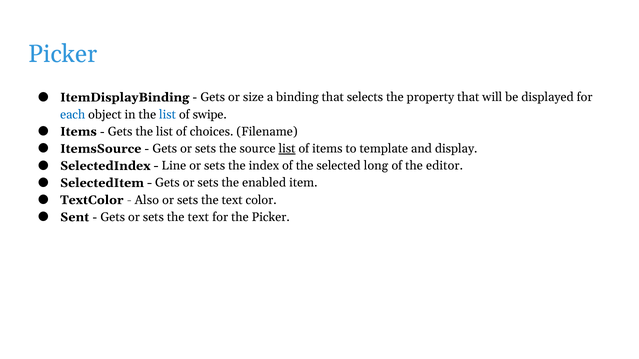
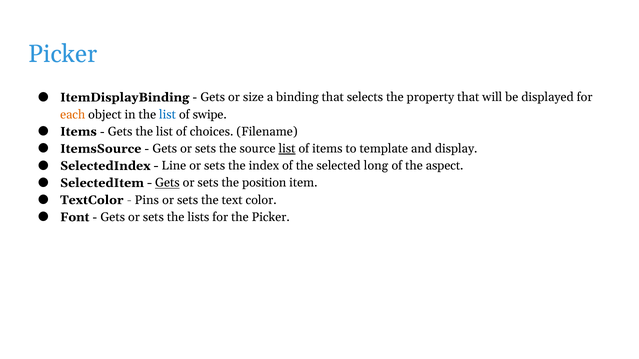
each colour: blue -> orange
editor: editor -> aspect
Gets at (167, 183) underline: none -> present
enabled: enabled -> position
Also: Also -> Pins
Sent: Sent -> Font
text at (198, 217): text -> lists
